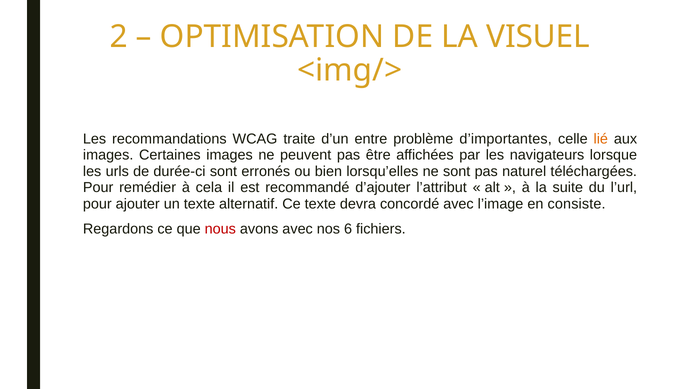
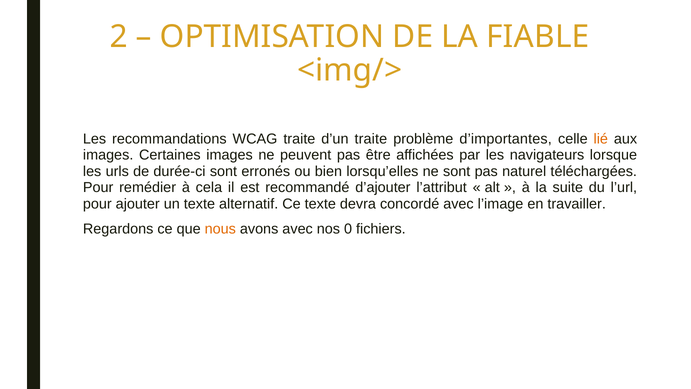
VISUEL: VISUEL -> FIABLE
d’un entre: entre -> traite
consiste: consiste -> travailler
nous colour: red -> orange
6: 6 -> 0
